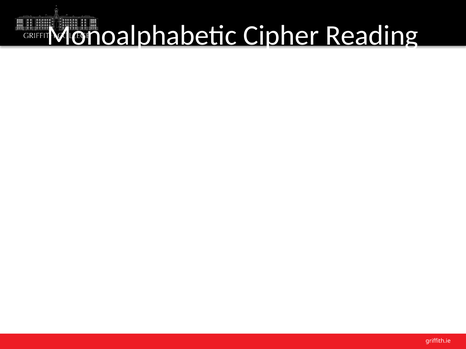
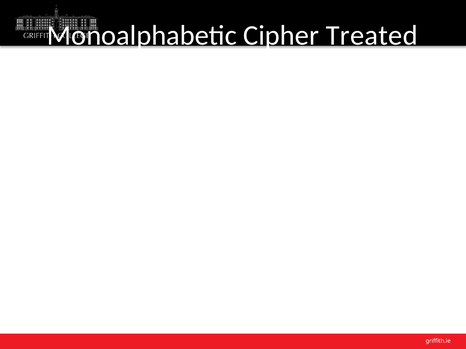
Reading: Reading -> Treated
